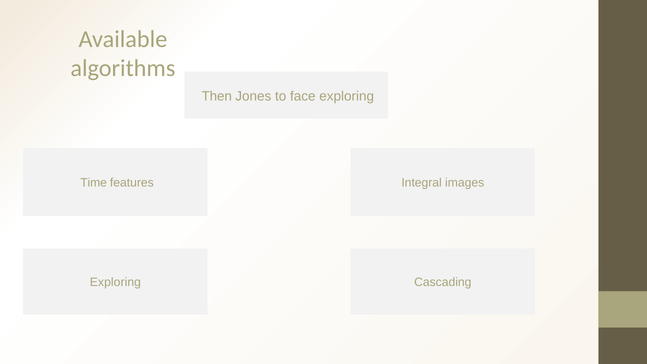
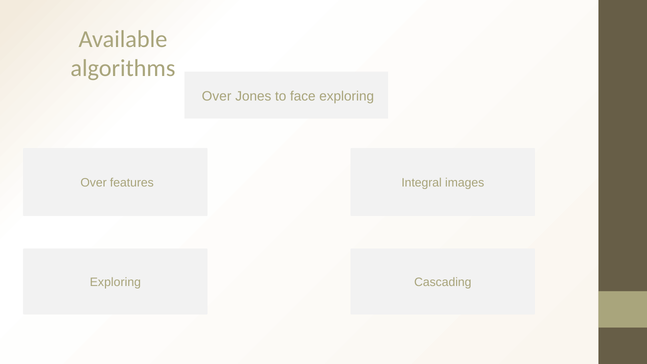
Then at (217, 96): Then -> Over
Time at (94, 183): Time -> Over
